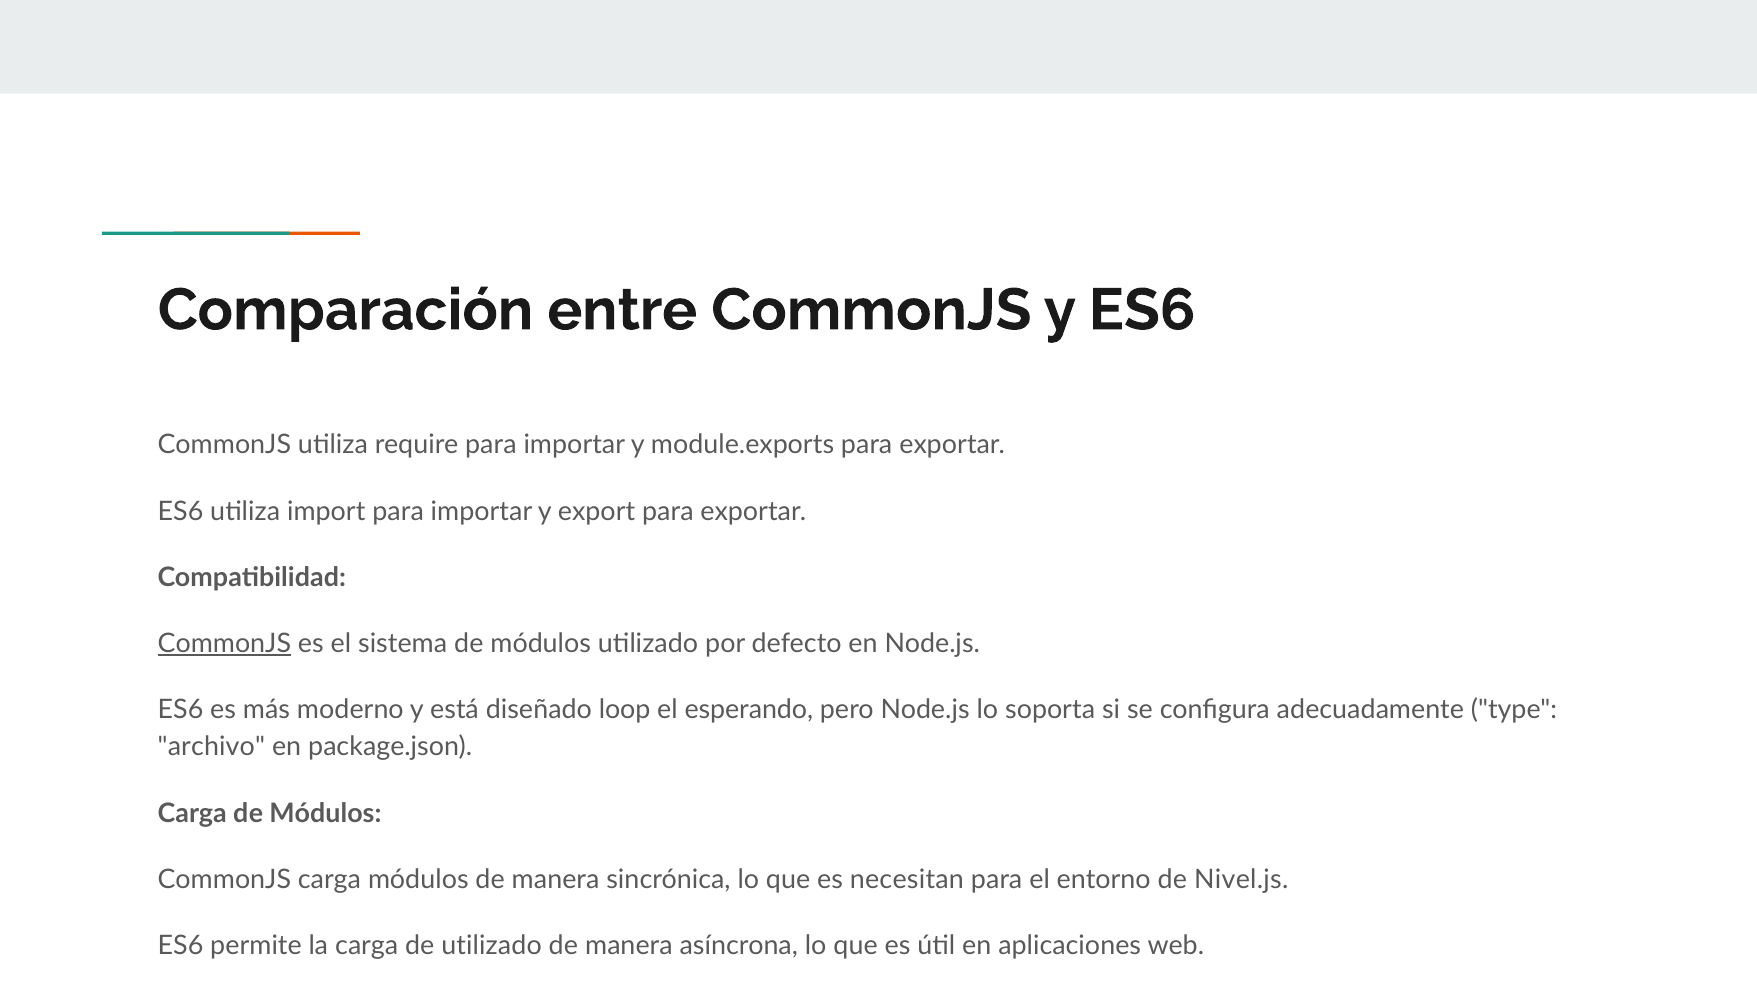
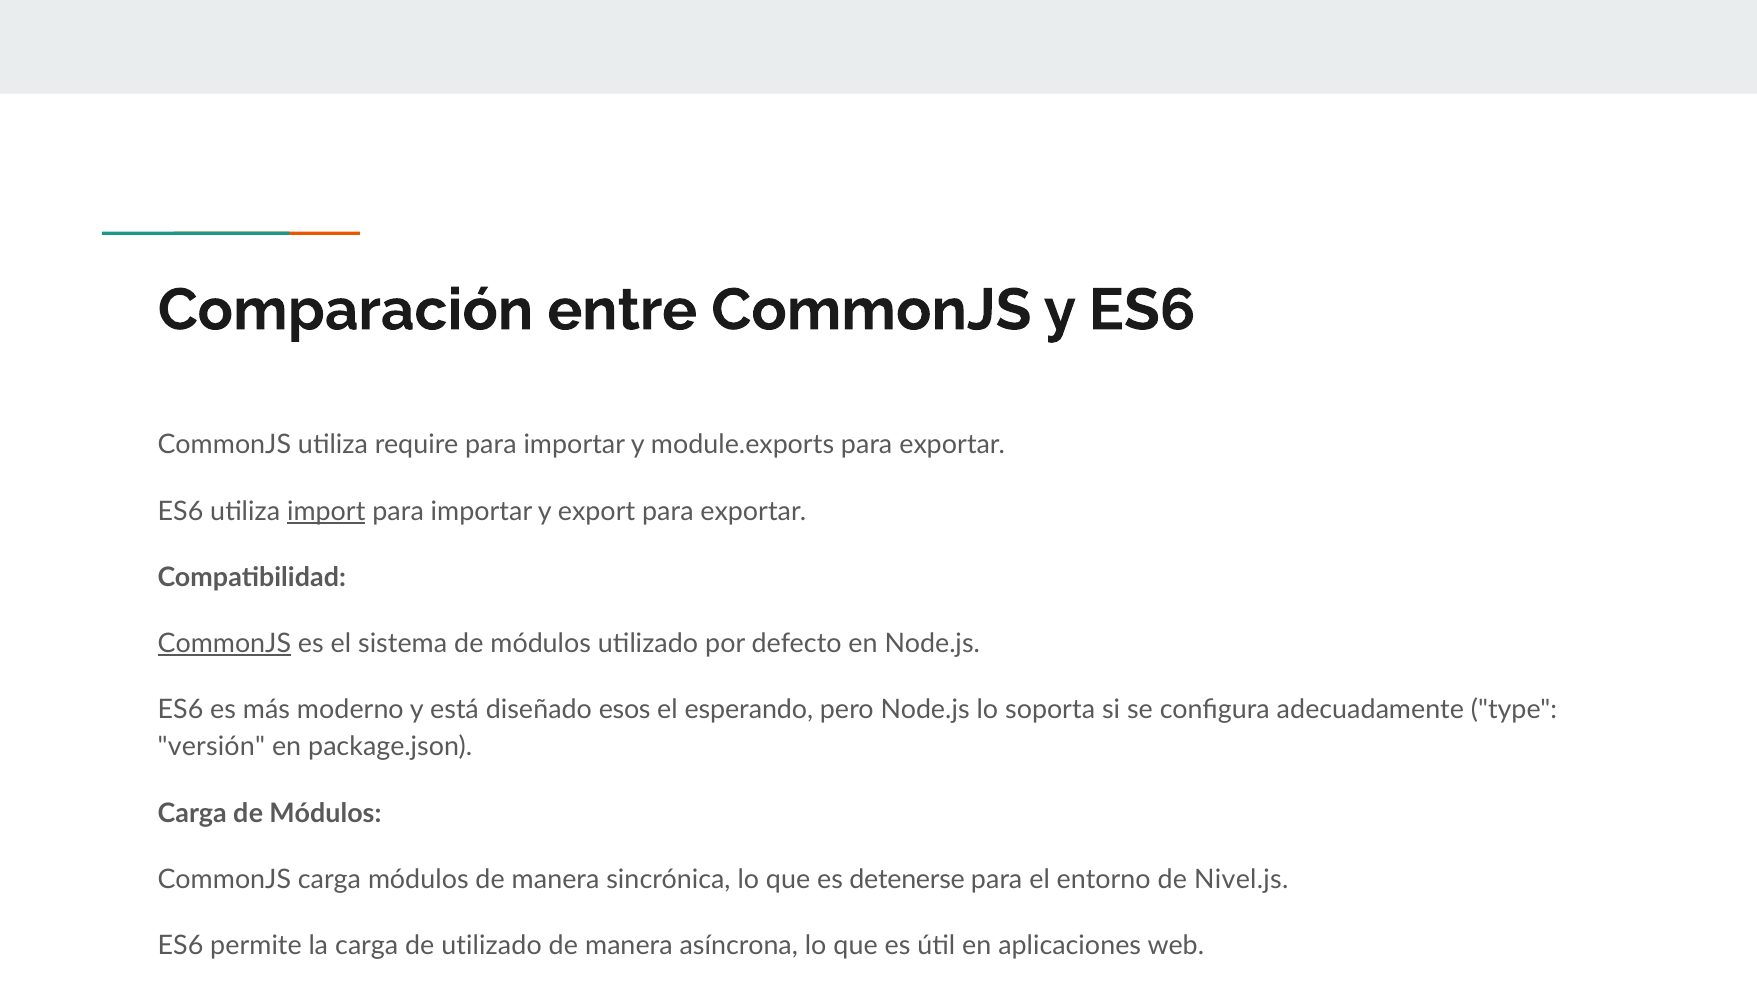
import underline: none -> present
loop: loop -> esos
archivo: archivo -> versión
necesitan: necesitan -> detenerse
